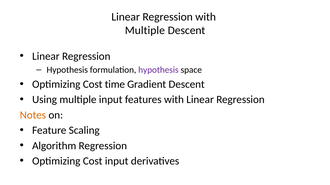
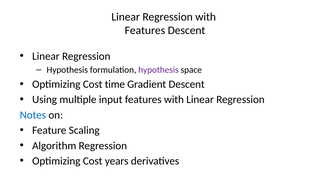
Multiple at (145, 31): Multiple -> Features
Notes colour: orange -> blue
Cost input: input -> years
